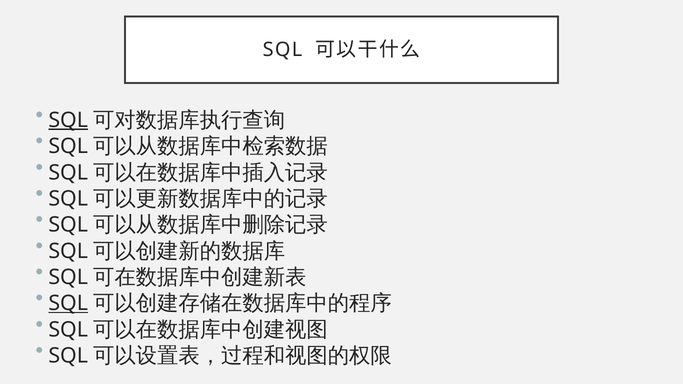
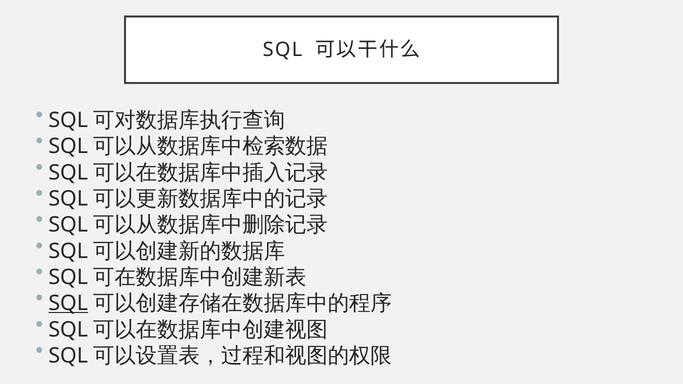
SQL at (68, 120) underline: present -> none
